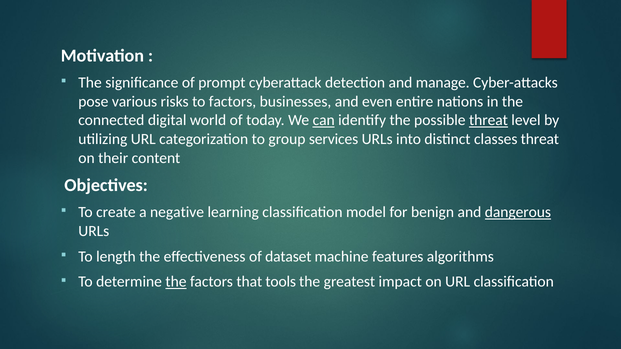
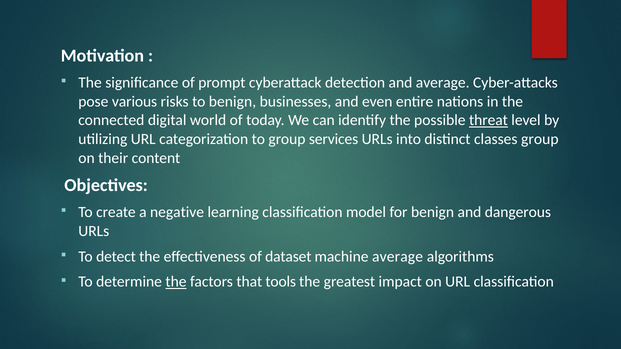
and manage: manage -> average
to factors: factors -> benign
can underline: present -> none
classes threat: threat -> group
dangerous underline: present -> none
length: length -> detect
machine features: features -> average
